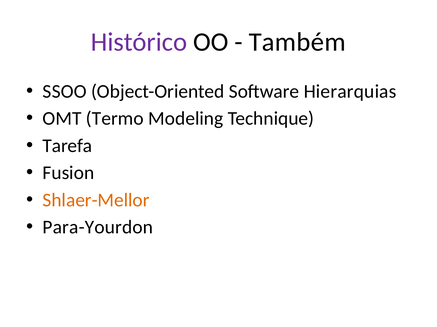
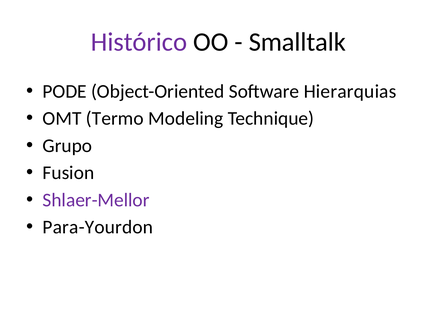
Também: Também -> Smalltalk
SSOO: SSOO -> PODE
Tarefa: Tarefa -> Grupo
Shlaer-Mellor colour: orange -> purple
